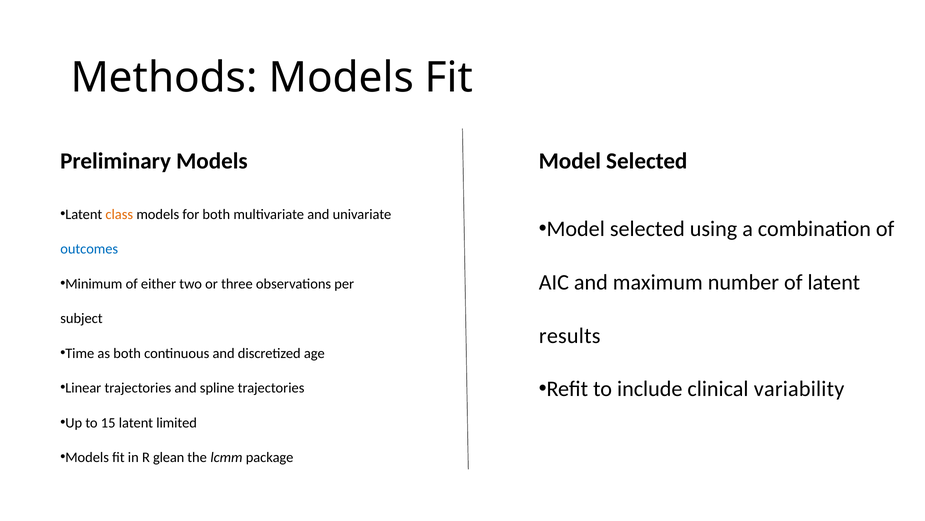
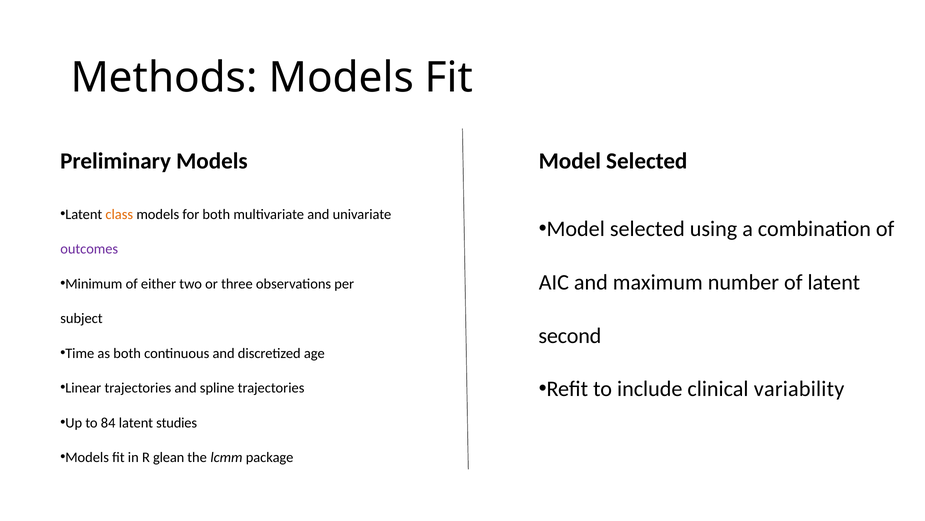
outcomes colour: blue -> purple
results: results -> second
15: 15 -> 84
limited: limited -> studies
